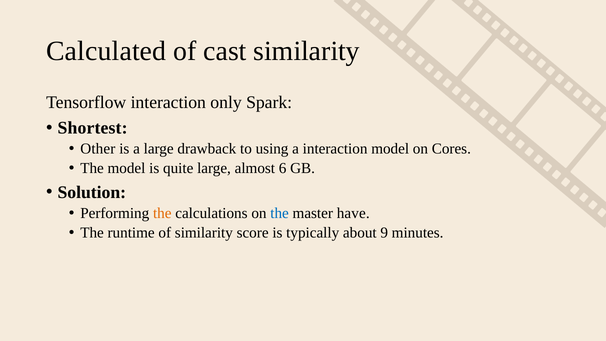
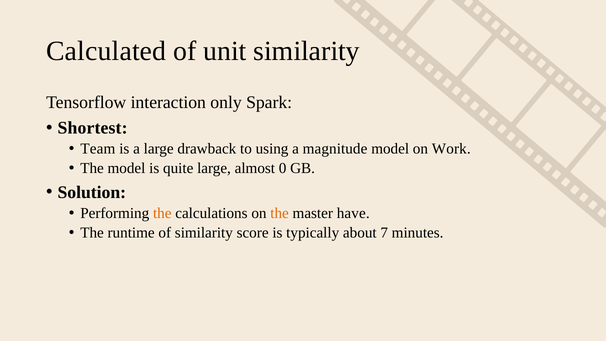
cast: cast -> unit
Other: Other -> Team
a interaction: interaction -> magnitude
Cores: Cores -> Work
6: 6 -> 0
the at (280, 213) colour: blue -> orange
9: 9 -> 7
